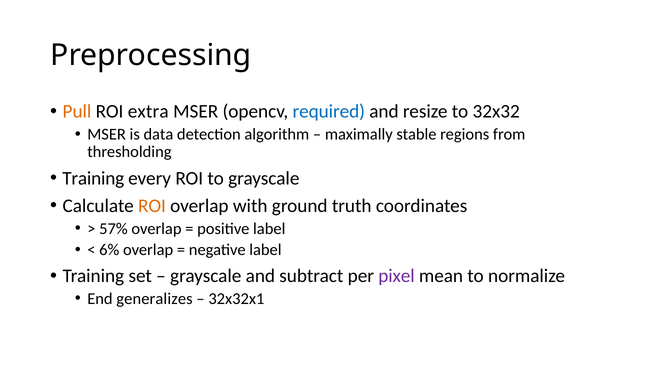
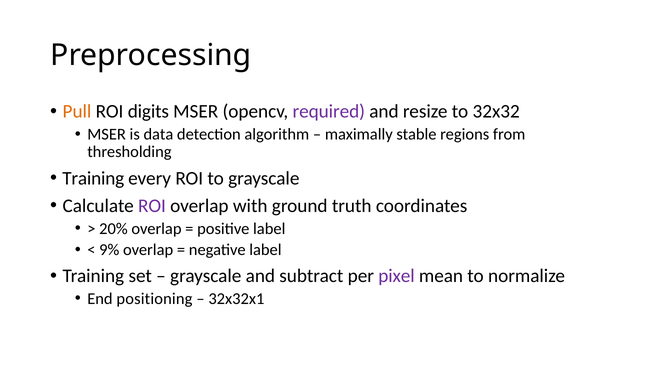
extra: extra -> digits
required colour: blue -> purple
ROI at (152, 206) colour: orange -> purple
57%: 57% -> 20%
6%: 6% -> 9%
generalizes: generalizes -> positioning
